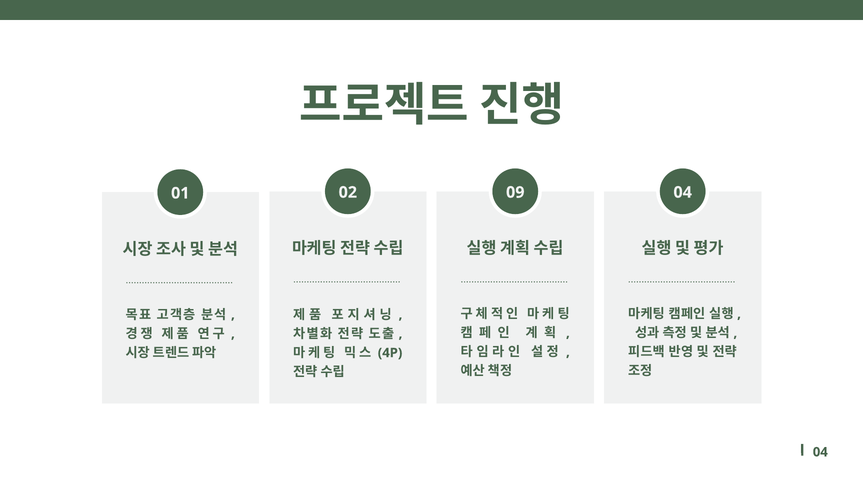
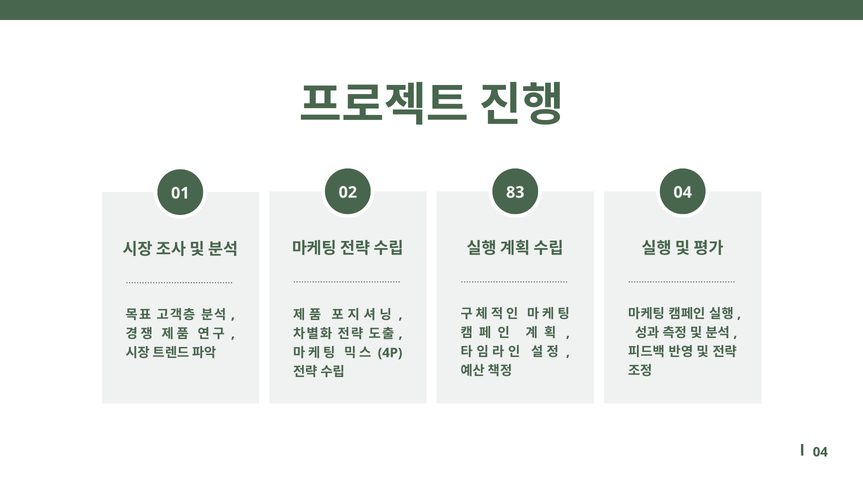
09: 09 -> 83
